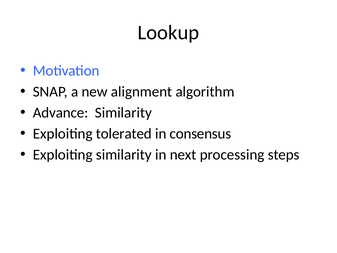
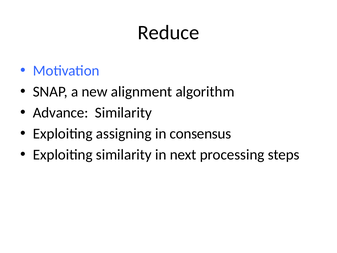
Lookup: Lookup -> Reduce
tolerated: tolerated -> assigning
